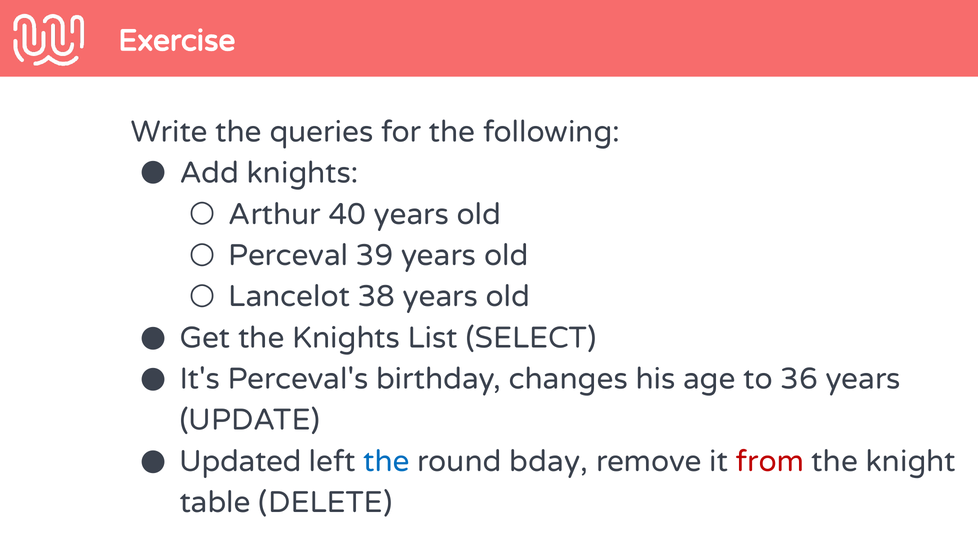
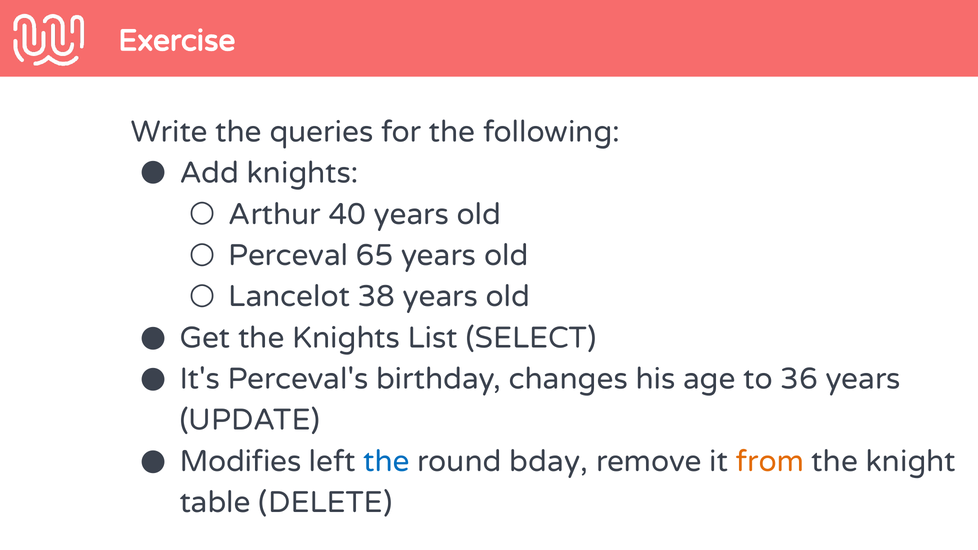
39: 39 -> 65
Updated: Updated -> Modifies
from colour: red -> orange
